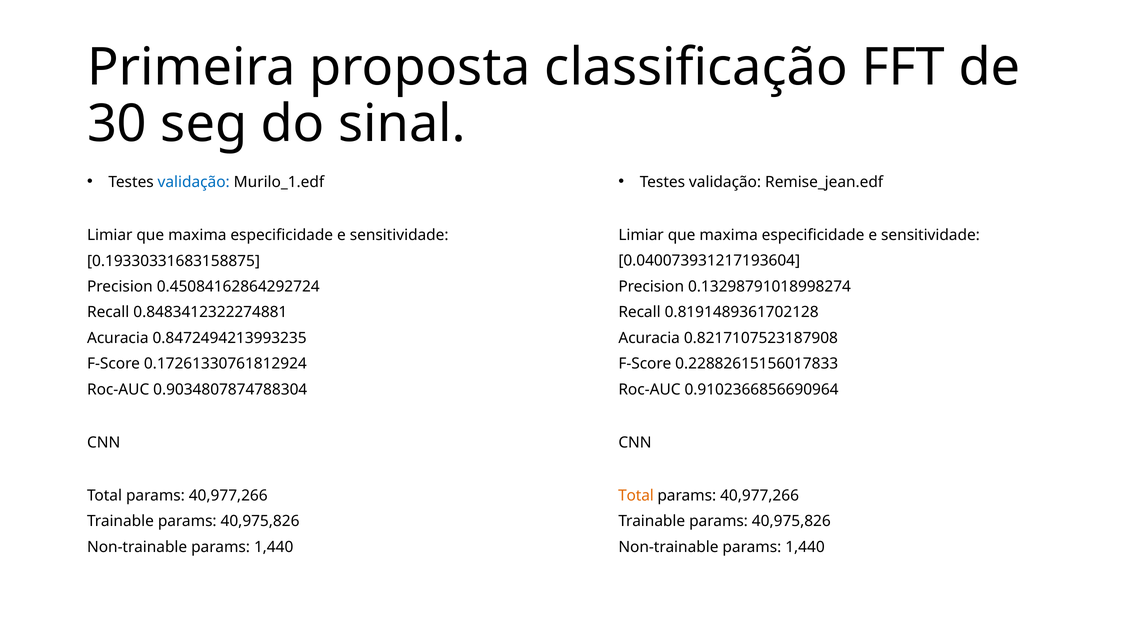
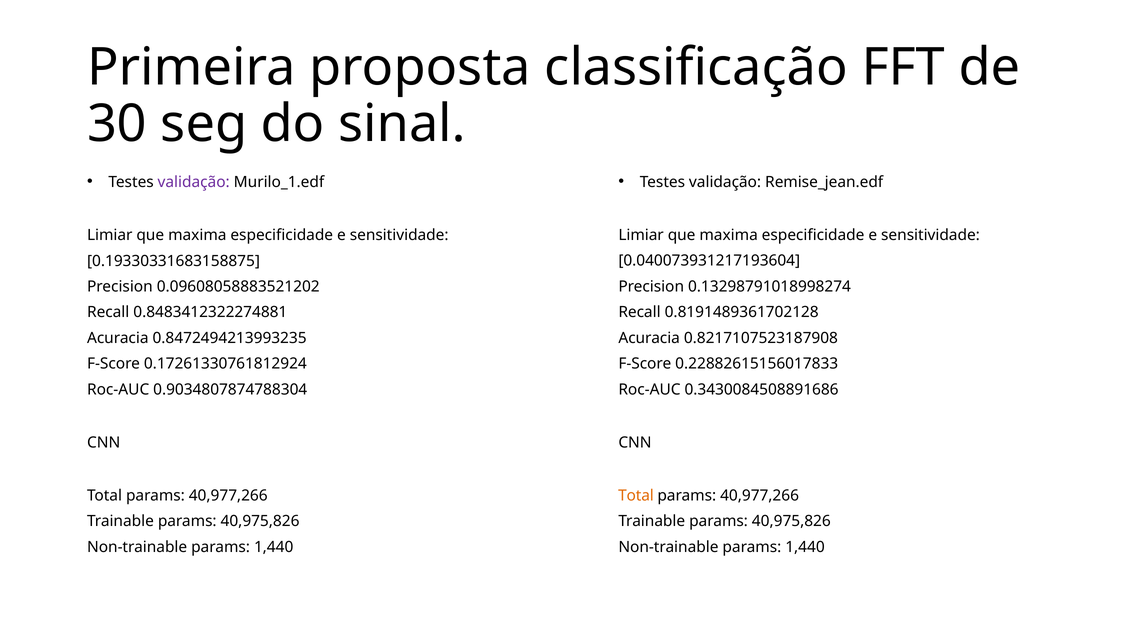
validação at (194, 182) colour: blue -> purple
0.45084162864292724: 0.45084162864292724 -> 0.09608058883521202
0.9102366856690964: 0.9102366856690964 -> 0.3430084508891686
